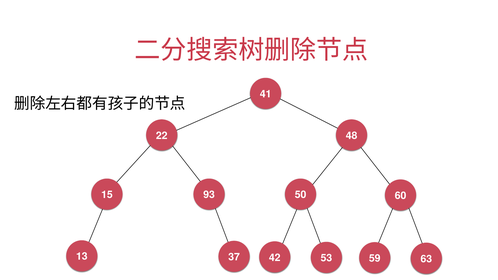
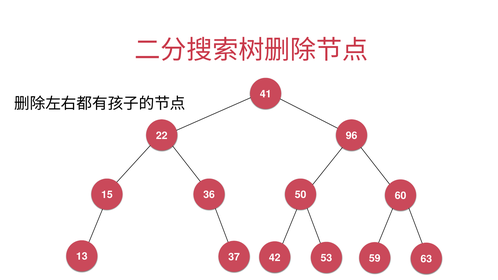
48: 48 -> 96
93: 93 -> 36
